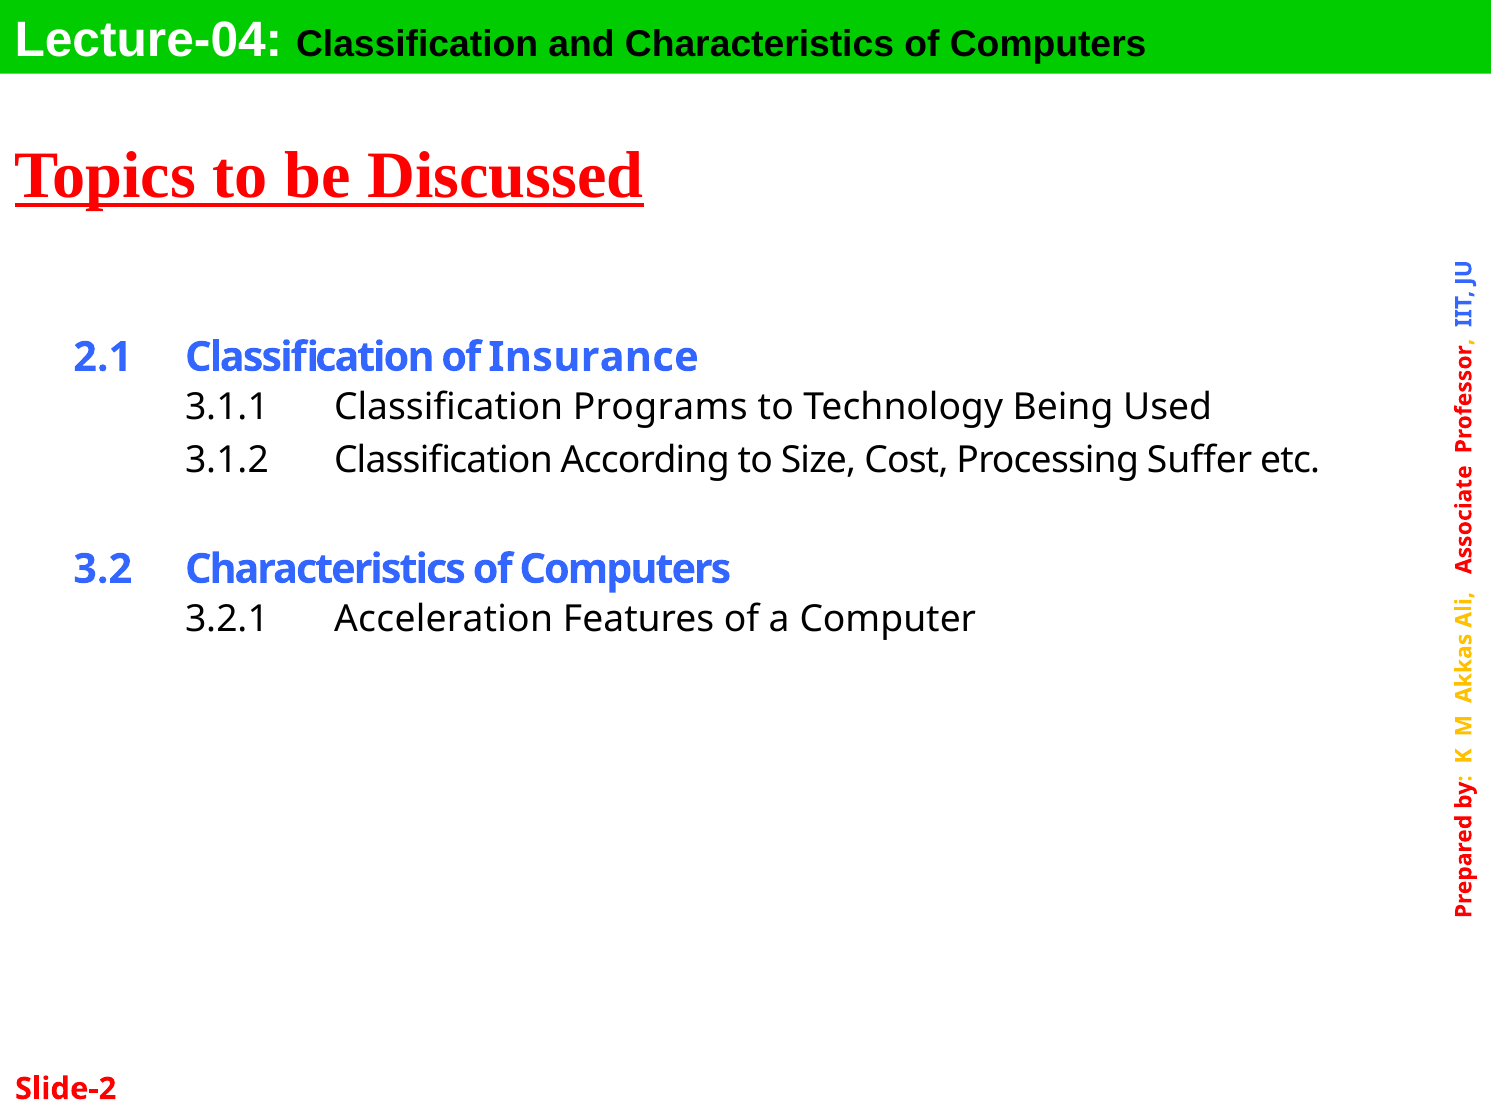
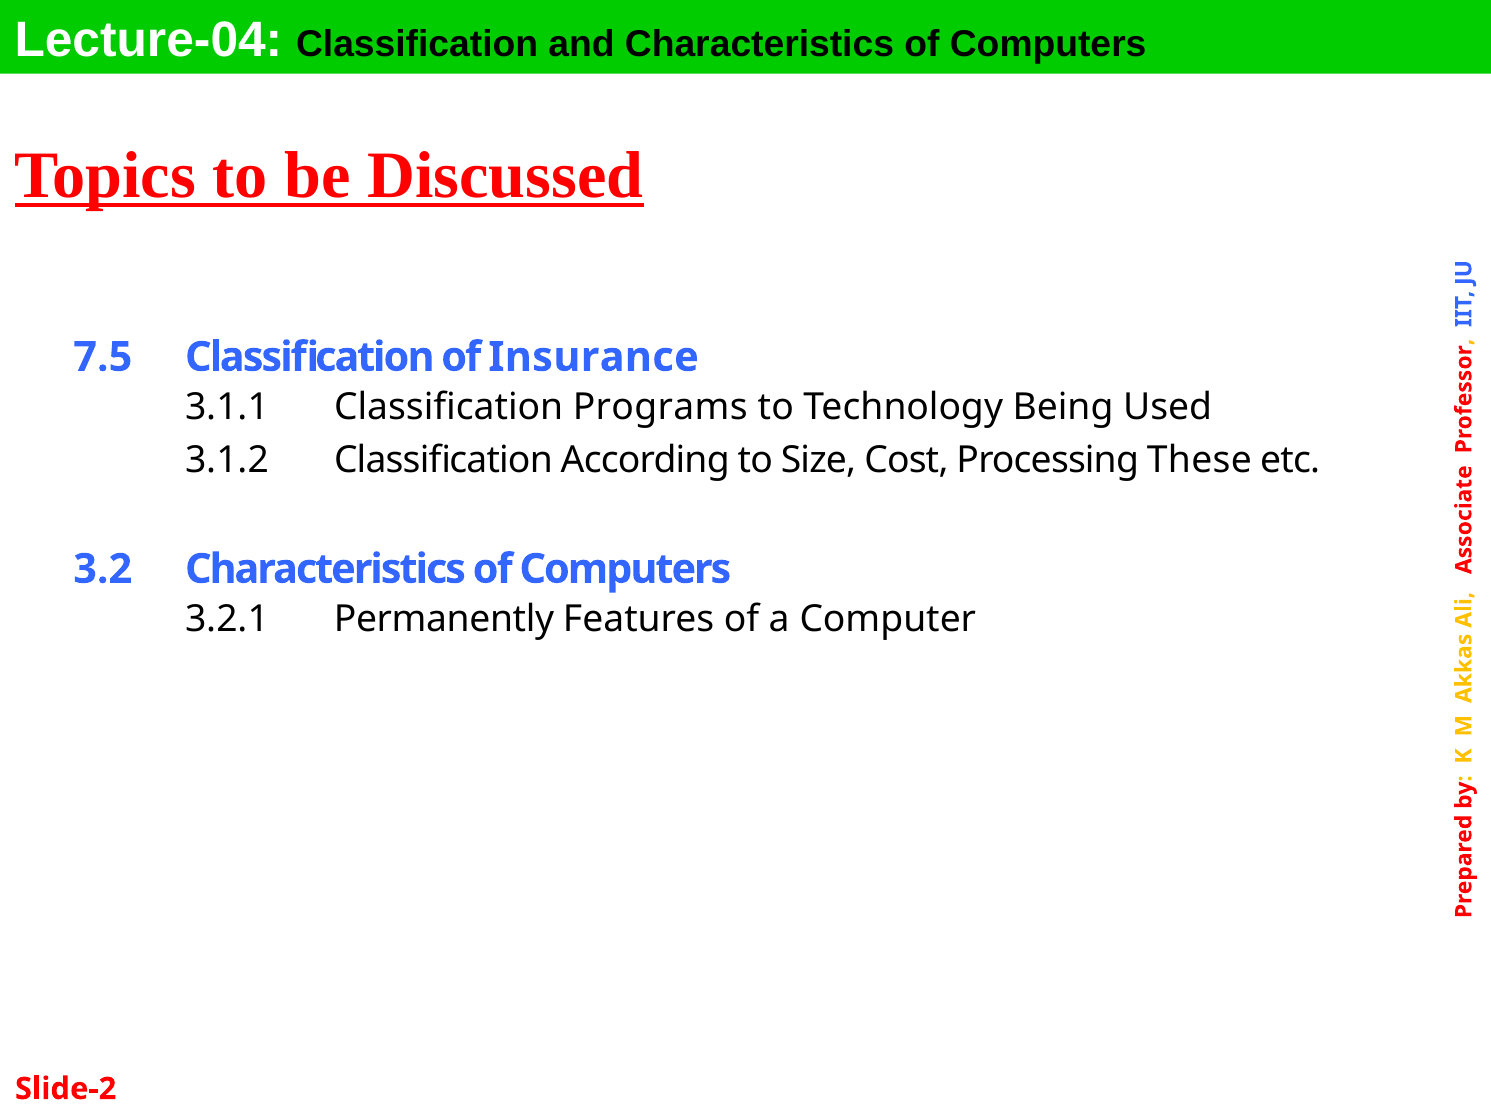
2.1: 2.1 -> 7.5
Suffer: Suffer -> These
Acceleration: Acceleration -> Permanently
